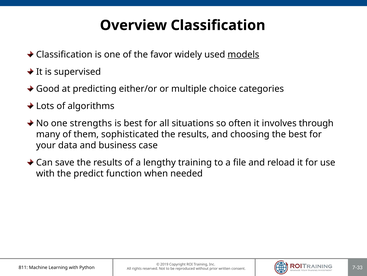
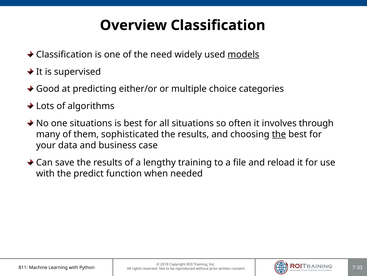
favor: favor -> need
one strengths: strengths -> situations
the at (279, 134) underline: none -> present
